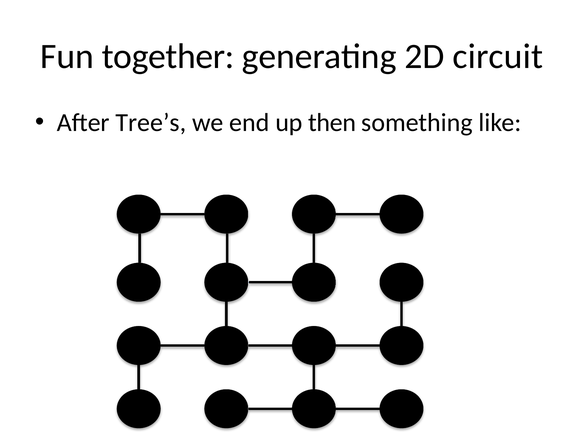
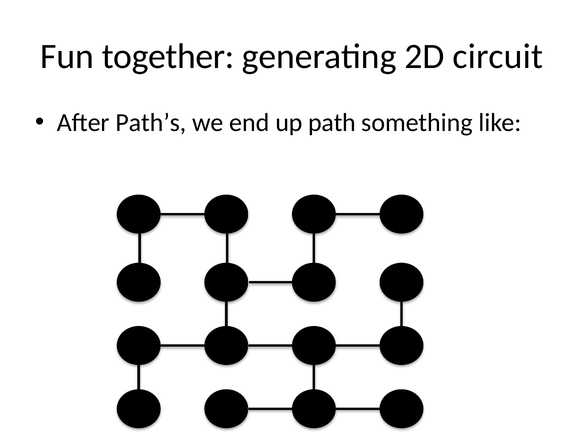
Tree’s: Tree’s -> Path’s
then: then -> path
